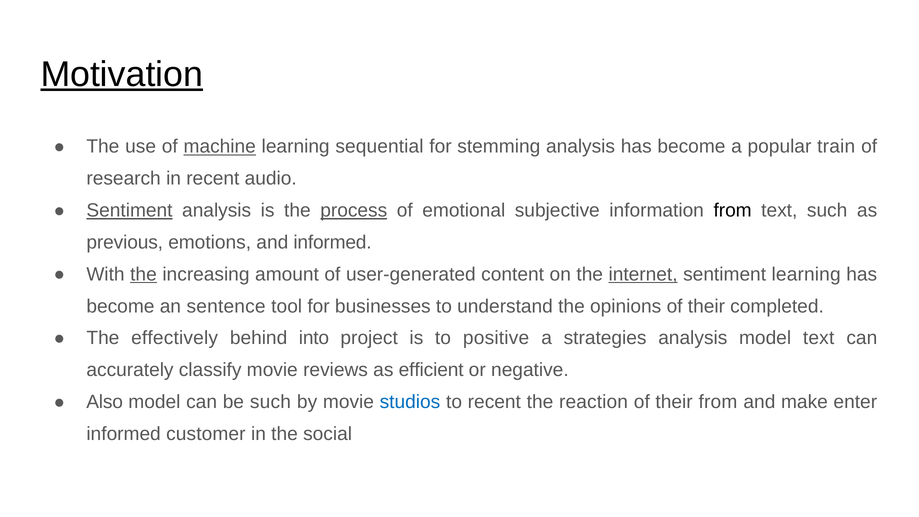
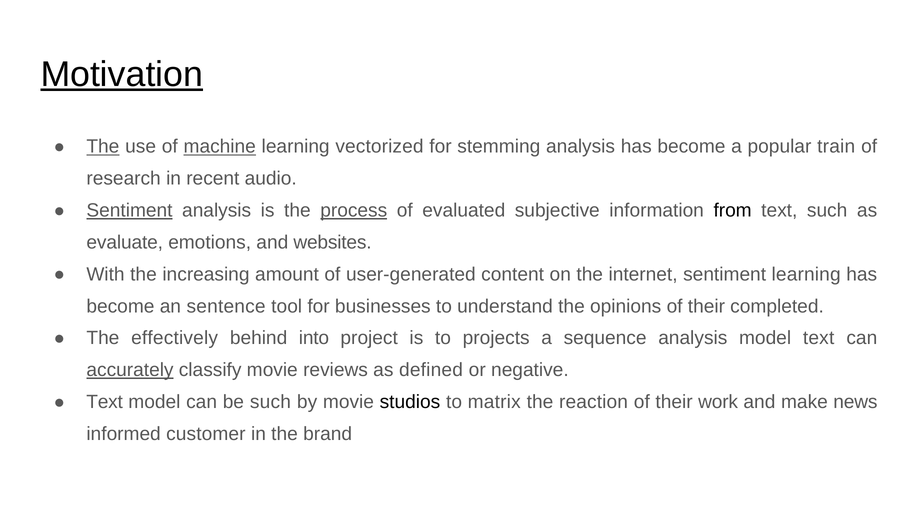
The at (103, 147) underline: none -> present
sequential: sequential -> vectorized
emotional: emotional -> evaluated
previous: previous -> evaluate
and informed: informed -> websites
the at (143, 274) underline: present -> none
internet underline: present -> none
positive: positive -> projects
strategies: strategies -> sequence
accurately underline: none -> present
efficient: efficient -> defined
Also at (105, 402): Also -> Text
studios colour: blue -> black
to recent: recent -> matrix
their from: from -> work
enter: enter -> news
social: social -> brand
